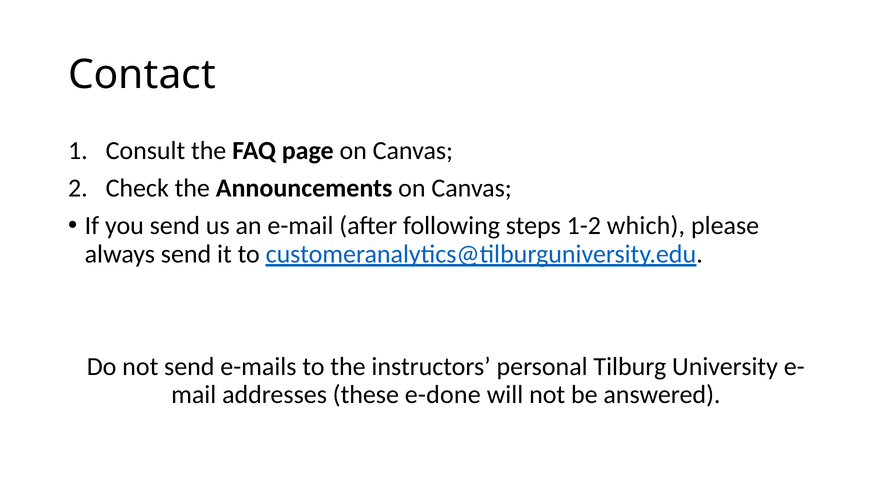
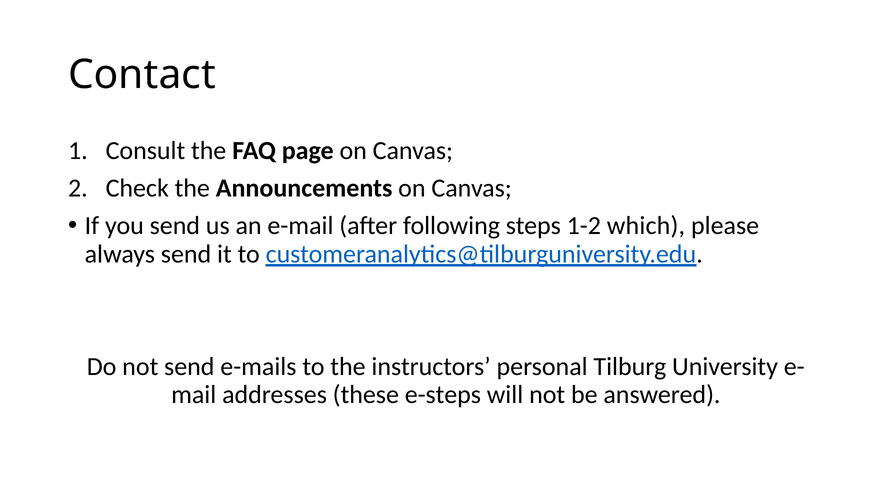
e-done: e-done -> e-steps
